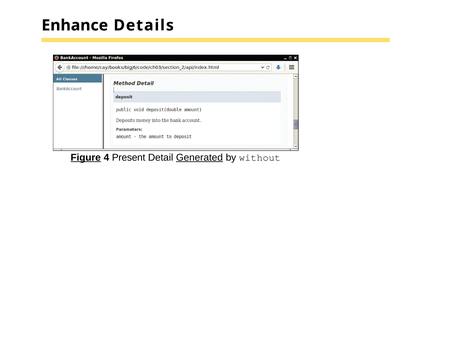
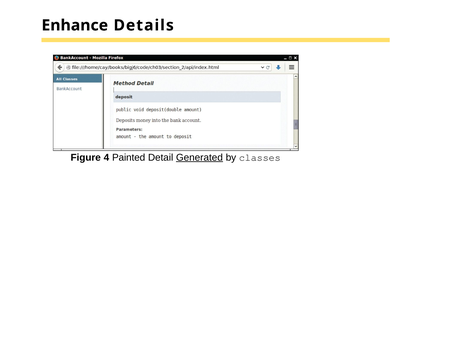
Figure underline: present -> none
Present: Present -> Painted
without: without -> classes
